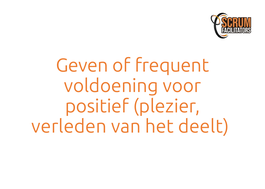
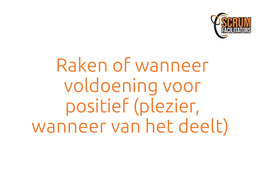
Geven: Geven -> Raken
of frequent: frequent -> wanneer
verleden at (69, 127): verleden -> wanneer
